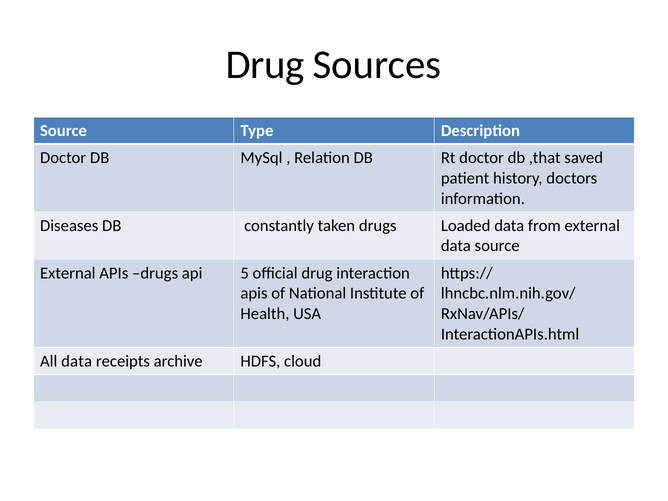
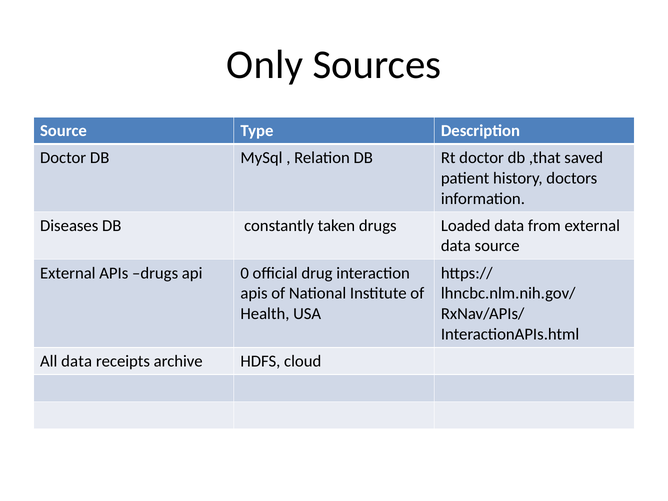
Drug at (265, 65): Drug -> Only
5: 5 -> 0
